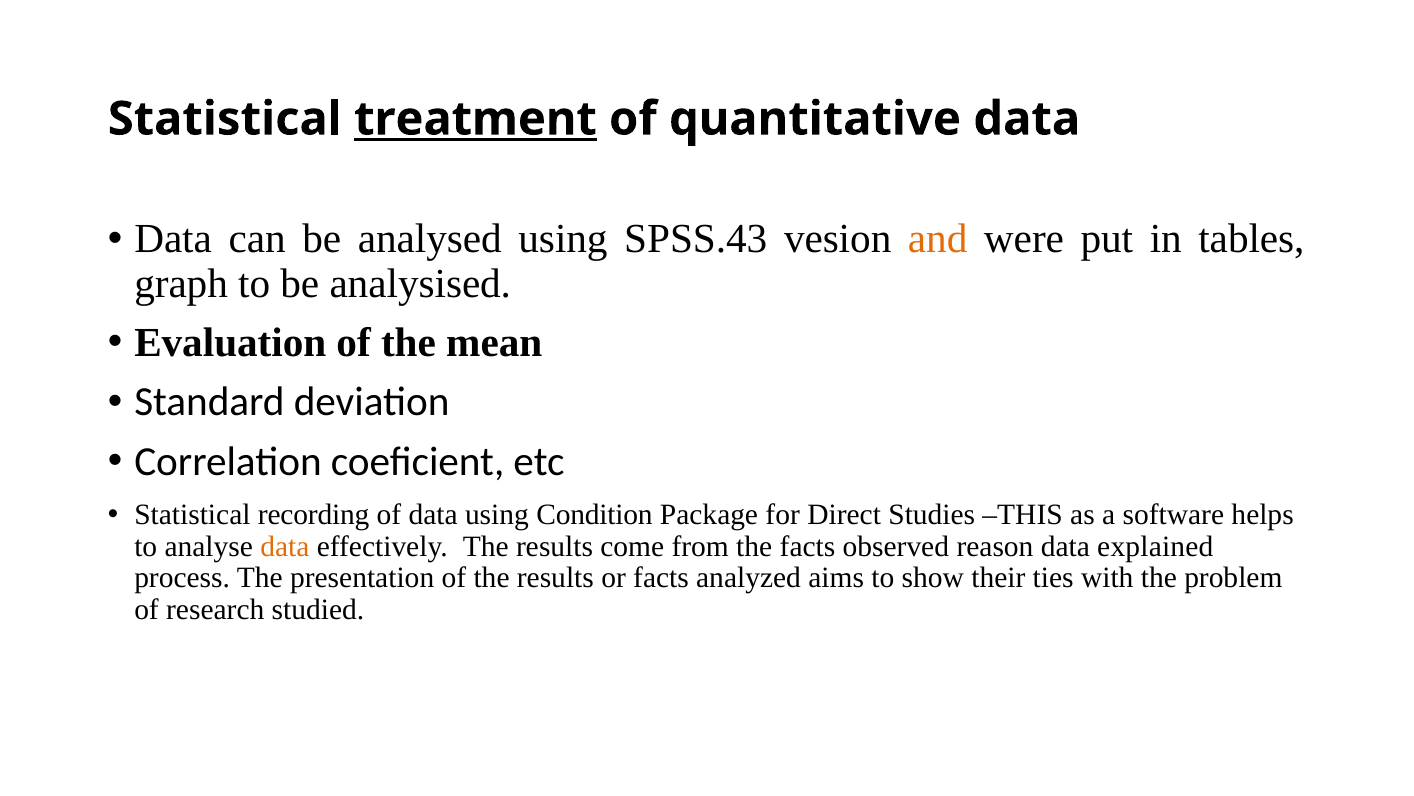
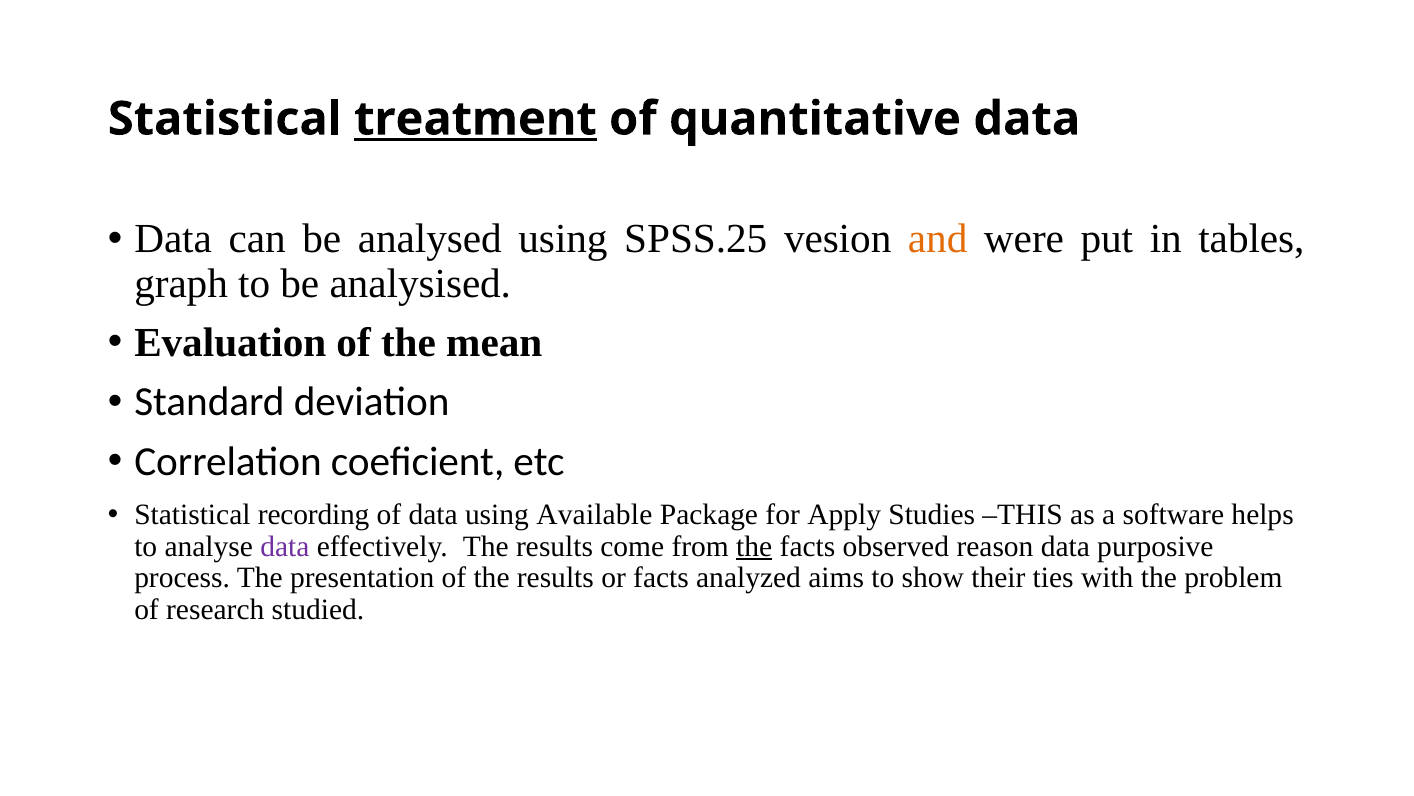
SPSS.43: SPSS.43 -> SPSS.25
Condition: Condition -> Available
Direct: Direct -> Apply
data at (285, 546) colour: orange -> purple
the at (754, 546) underline: none -> present
explained: explained -> purposive
